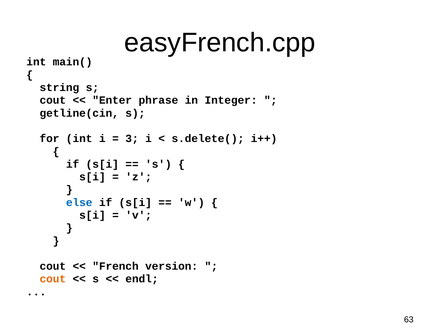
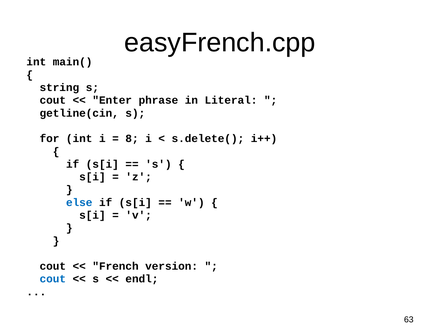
Integer: Integer -> Literal
3: 3 -> 8
cout at (53, 279) colour: orange -> blue
